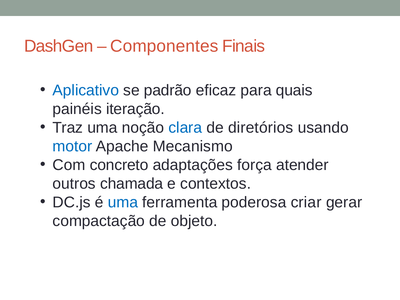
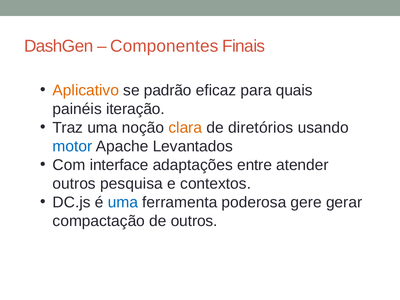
Aplicativo colour: blue -> orange
clara colour: blue -> orange
Mecanismo: Mecanismo -> Levantados
concreto: concreto -> interface
força: força -> entre
chamada: chamada -> pesquisa
criar: criar -> gere
de objeto: objeto -> outros
